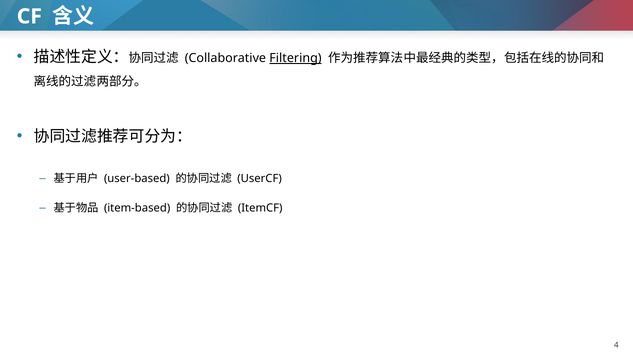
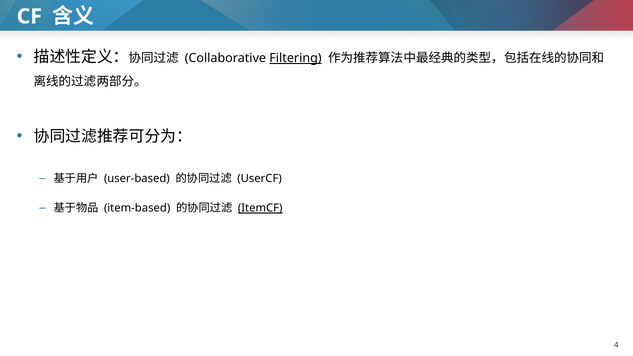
ItemCF underline: none -> present
